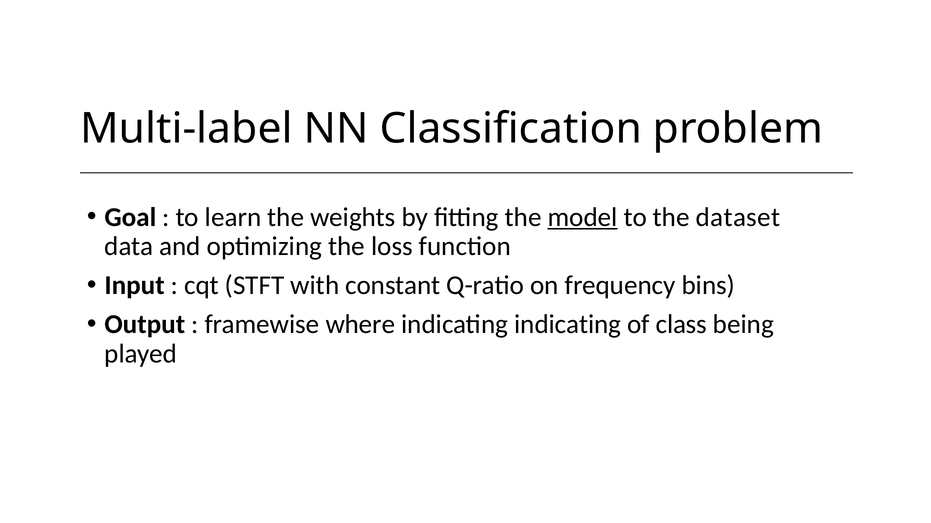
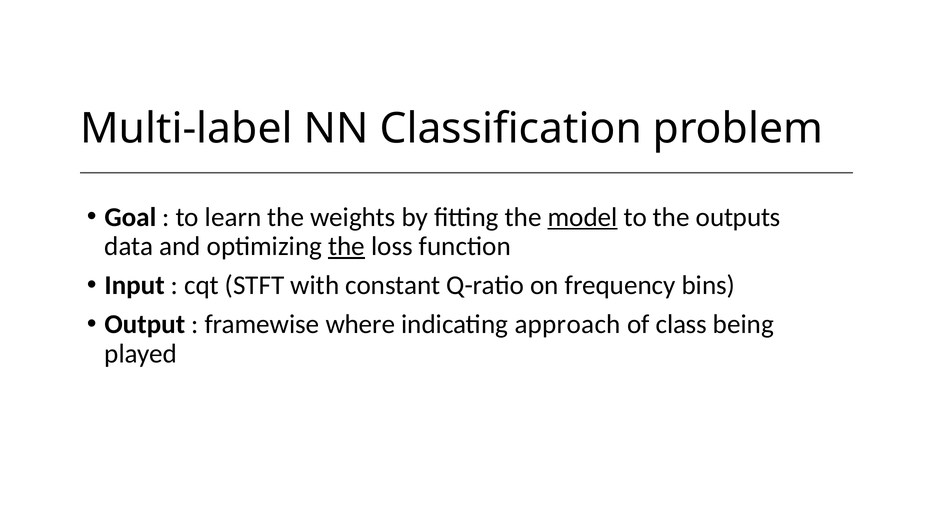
dataset: dataset -> outputs
the at (347, 247) underline: none -> present
indicating indicating: indicating -> approach
